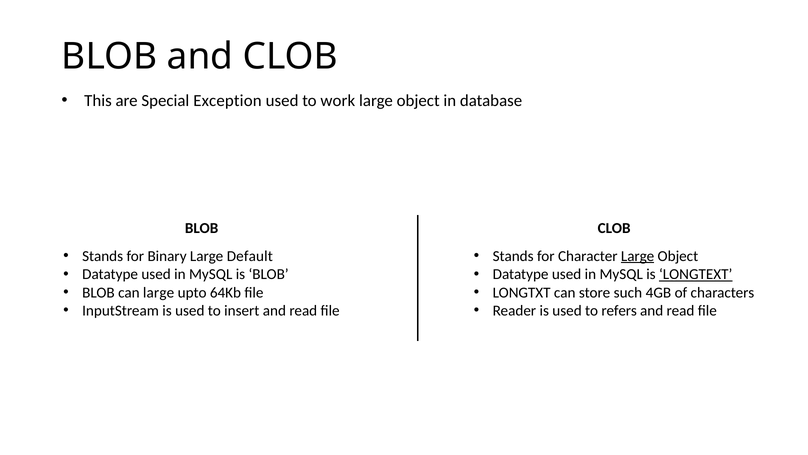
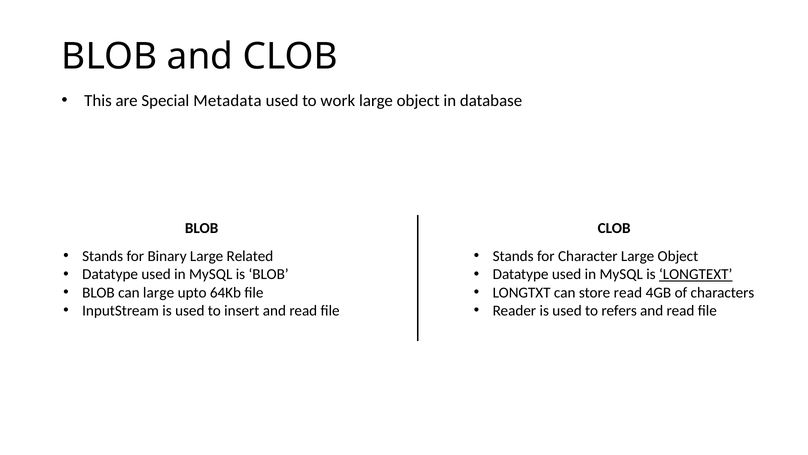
Exception: Exception -> Metadata
Default: Default -> Related
Large at (638, 256) underline: present -> none
store such: such -> read
